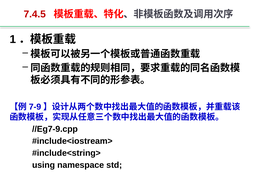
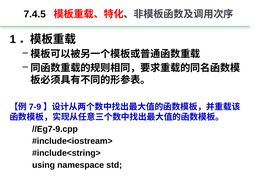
7.4.5 colour: red -> black
